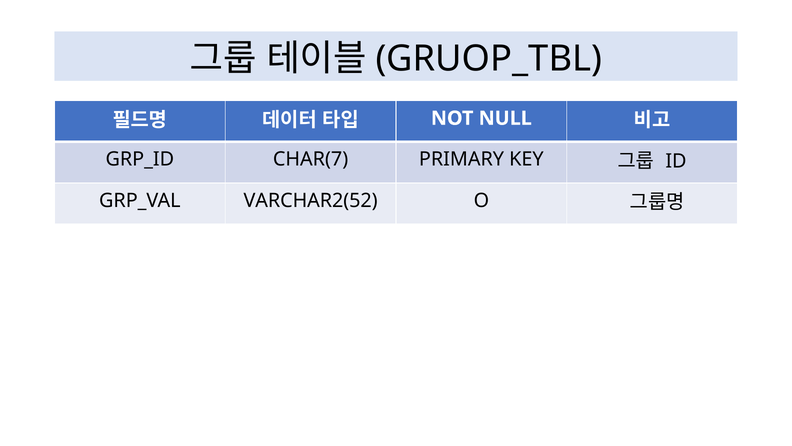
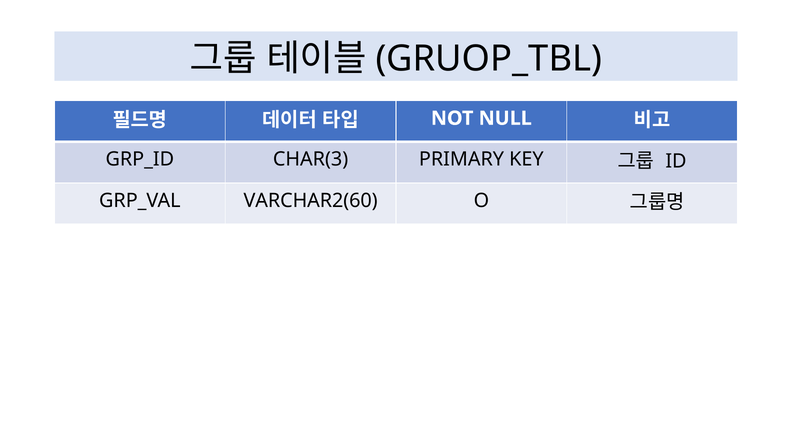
CHAR(7: CHAR(7 -> CHAR(3
VARCHAR2(52: VARCHAR2(52 -> VARCHAR2(60
